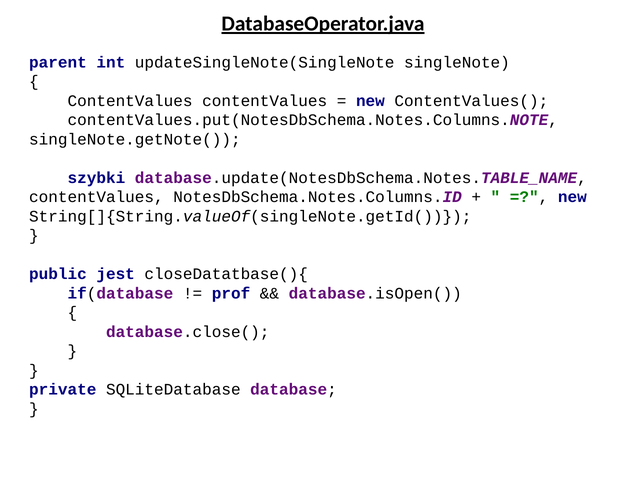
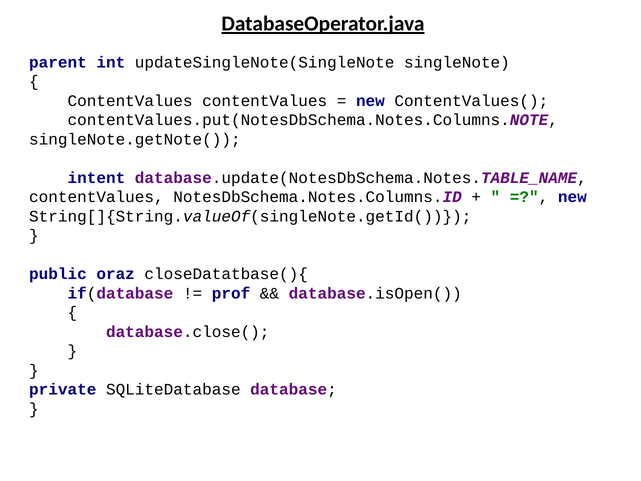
szybki: szybki -> intent
jest: jest -> oraz
